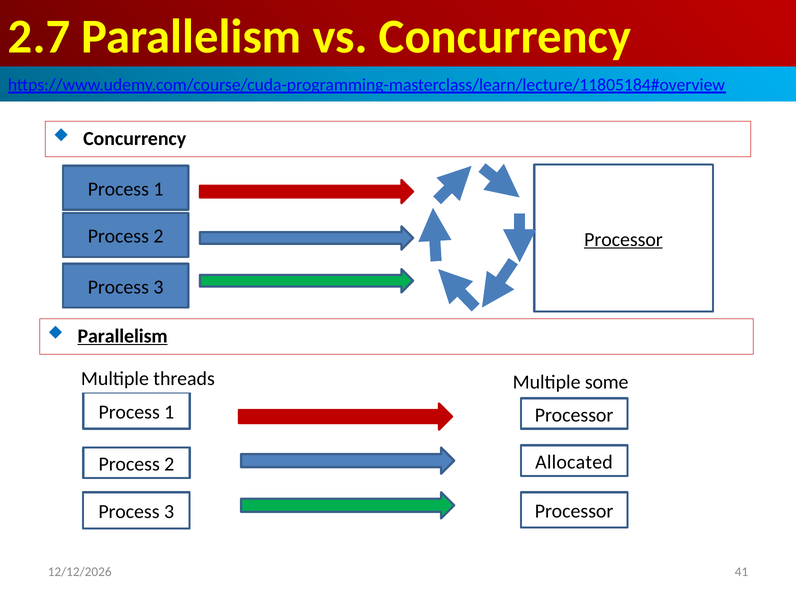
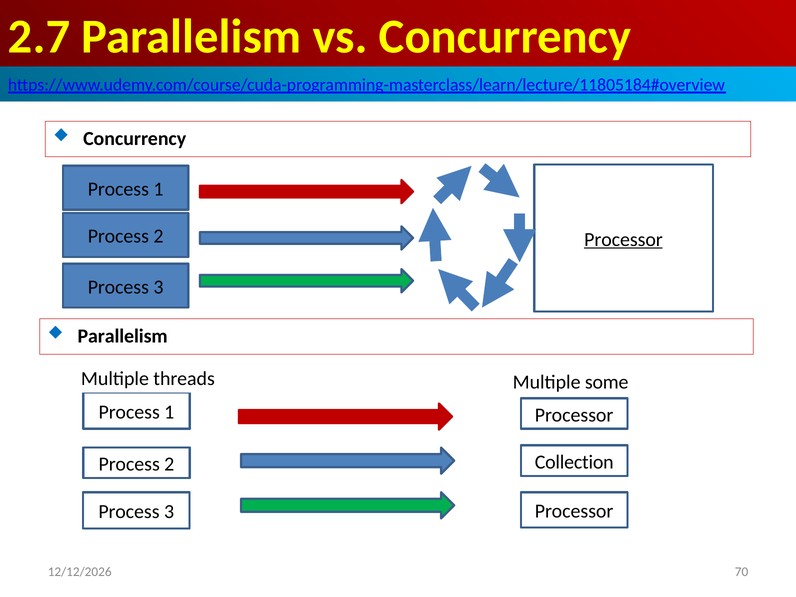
Parallelism at (123, 336) underline: present -> none
Allocated: Allocated -> Collection
41: 41 -> 70
